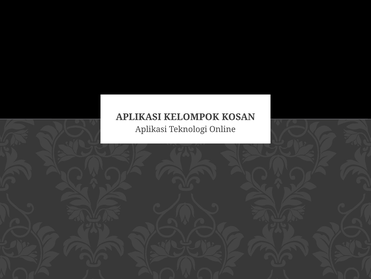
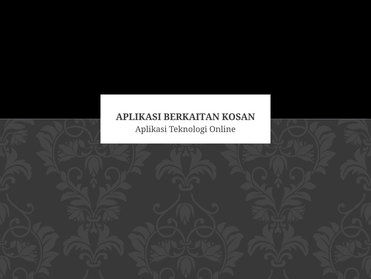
KELOMPOK: KELOMPOK -> BERKAITAN
